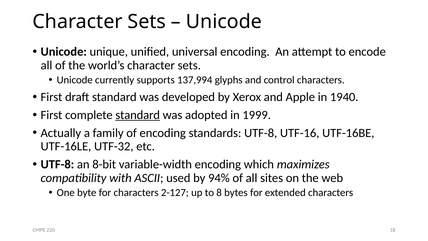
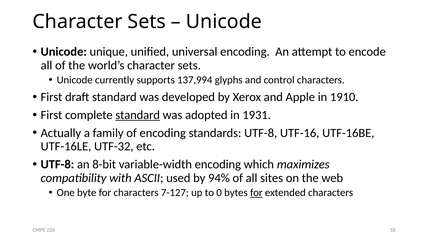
1940: 1940 -> 1910
1999: 1999 -> 1931
2-127: 2-127 -> 7-127
8: 8 -> 0
for at (256, 193) underline: none -> present
